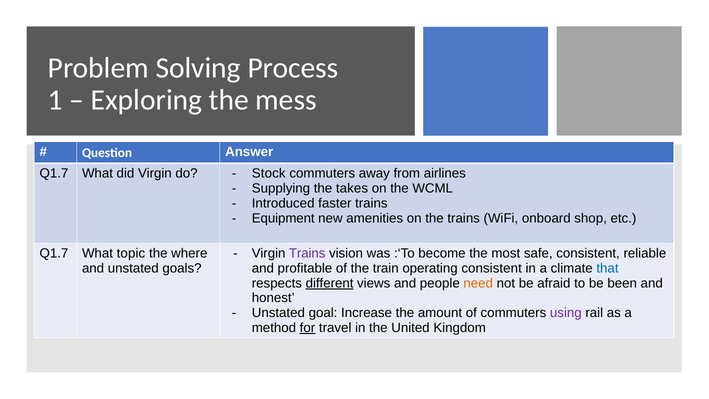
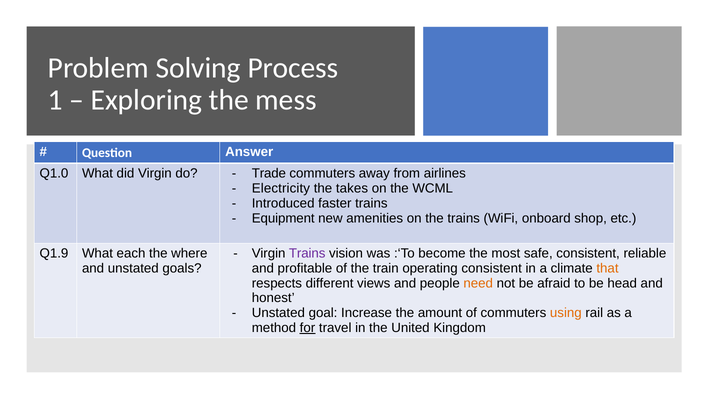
Q1.7 at (54, 174): Q1.7 -> Q1.0
Stock: Stock -> Trade
Supplying: Supplying -> Electricity
Q1.7 at (54, 253): Q1.7 -> Q1.9
topic: topic -> each
that colour: blue -> orange
different underline: present -> none
been: been -> head
using colour: purple -> orange
